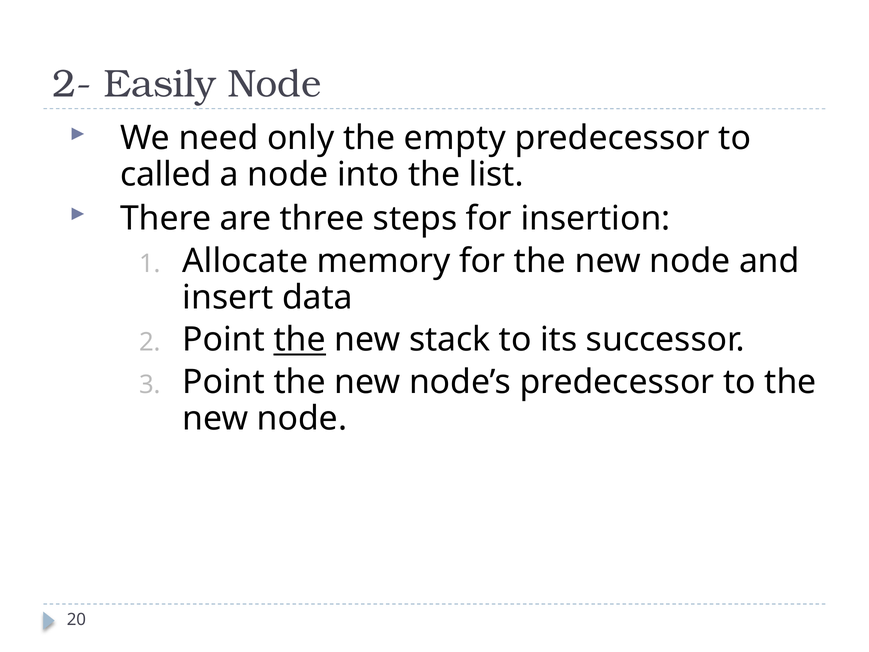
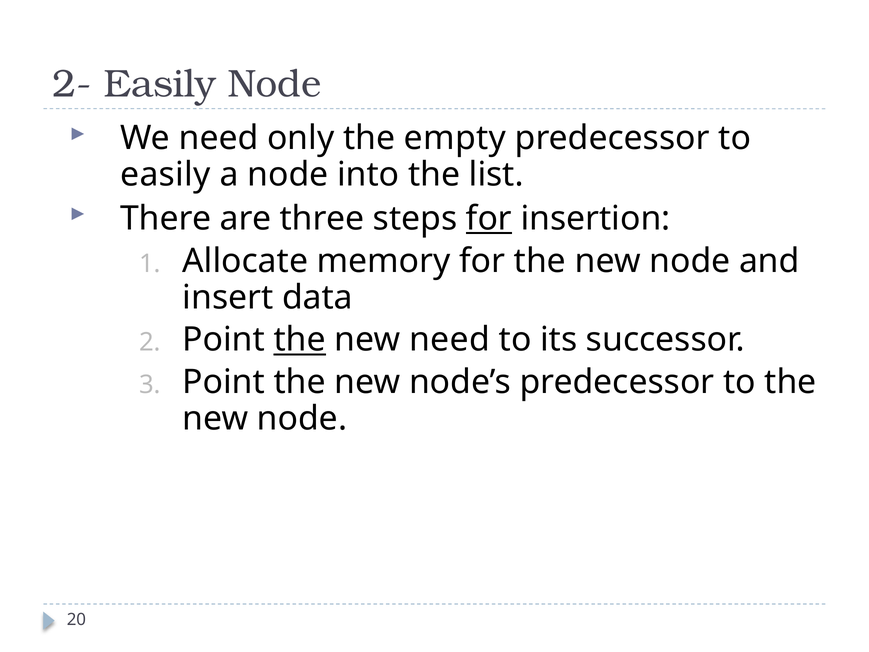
called at (166, 175): called -> easily
for at (489, 218) underline: none -> present
new stack: stack -> need
